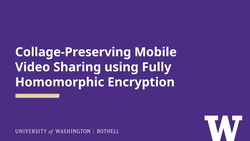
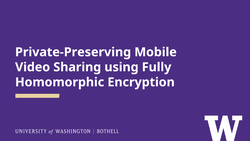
Collage-Preserving: Collage-Preserving -> Private-Preserving
